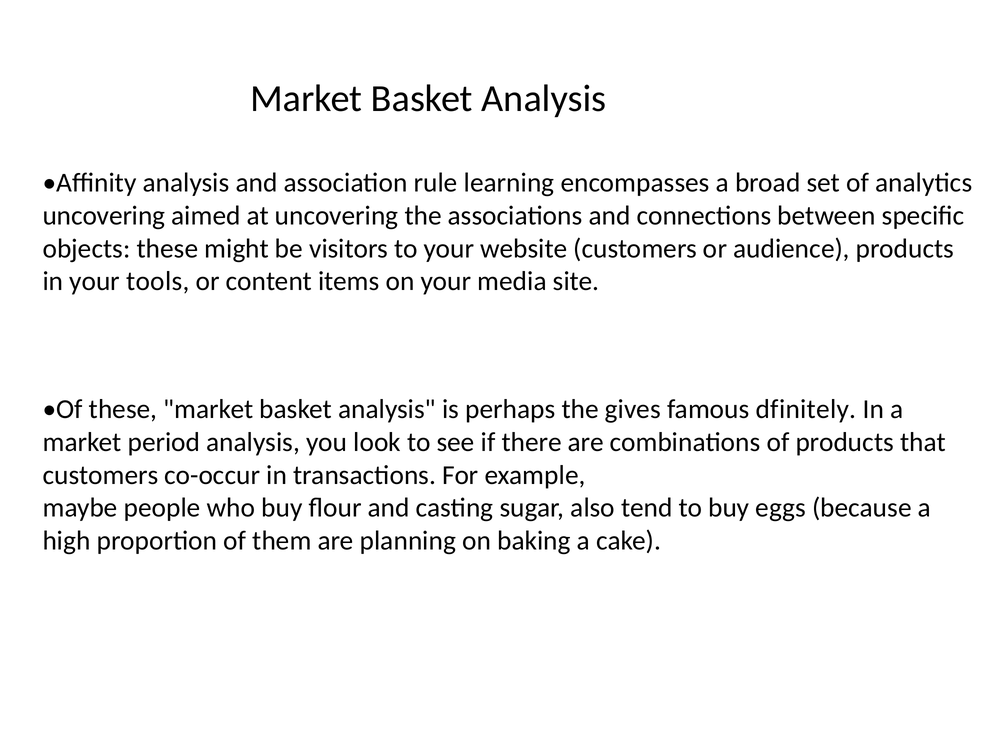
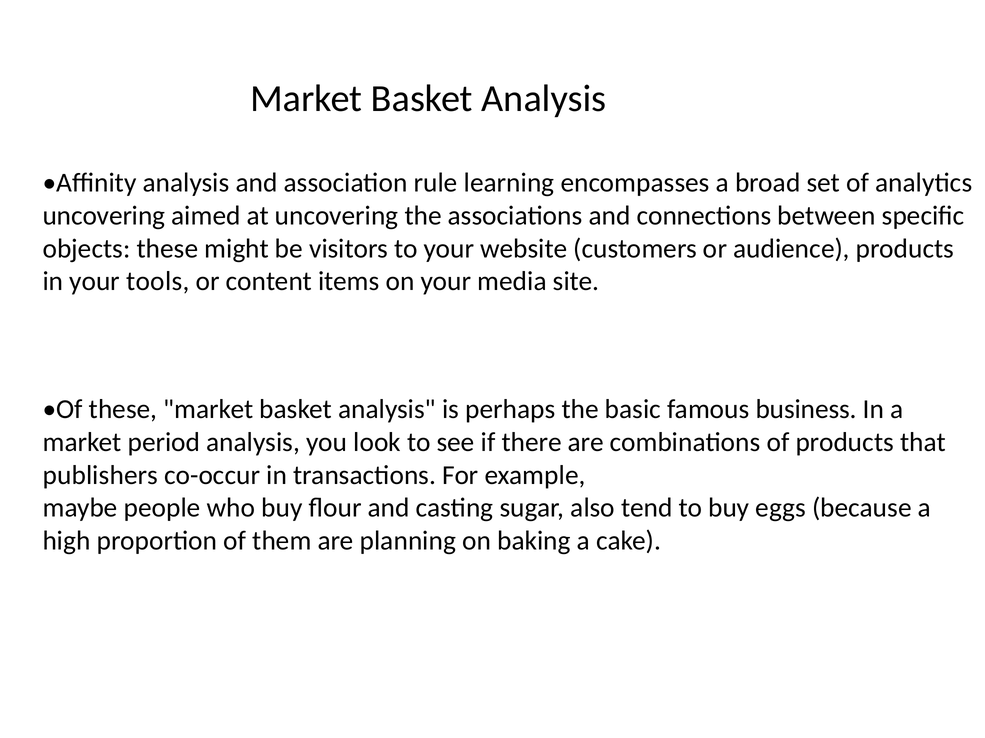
gives: gives -> basic
dfinitely: dfinitely -> business
customers at (100, 475): customers -> publishers
